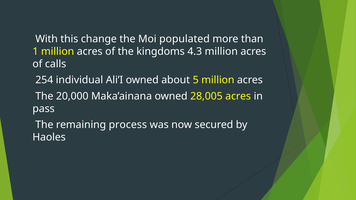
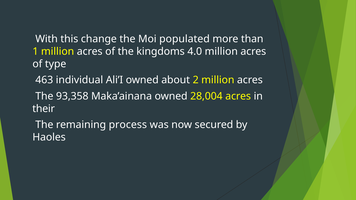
4.3: 4.3 -> 4.0
calls: calls -> type
254: 254 -> 463
5: 5 -> 2
20,000: 20,000 -> 93,358
28,005: 28,005 -> 28,004
pass: pass -> their
